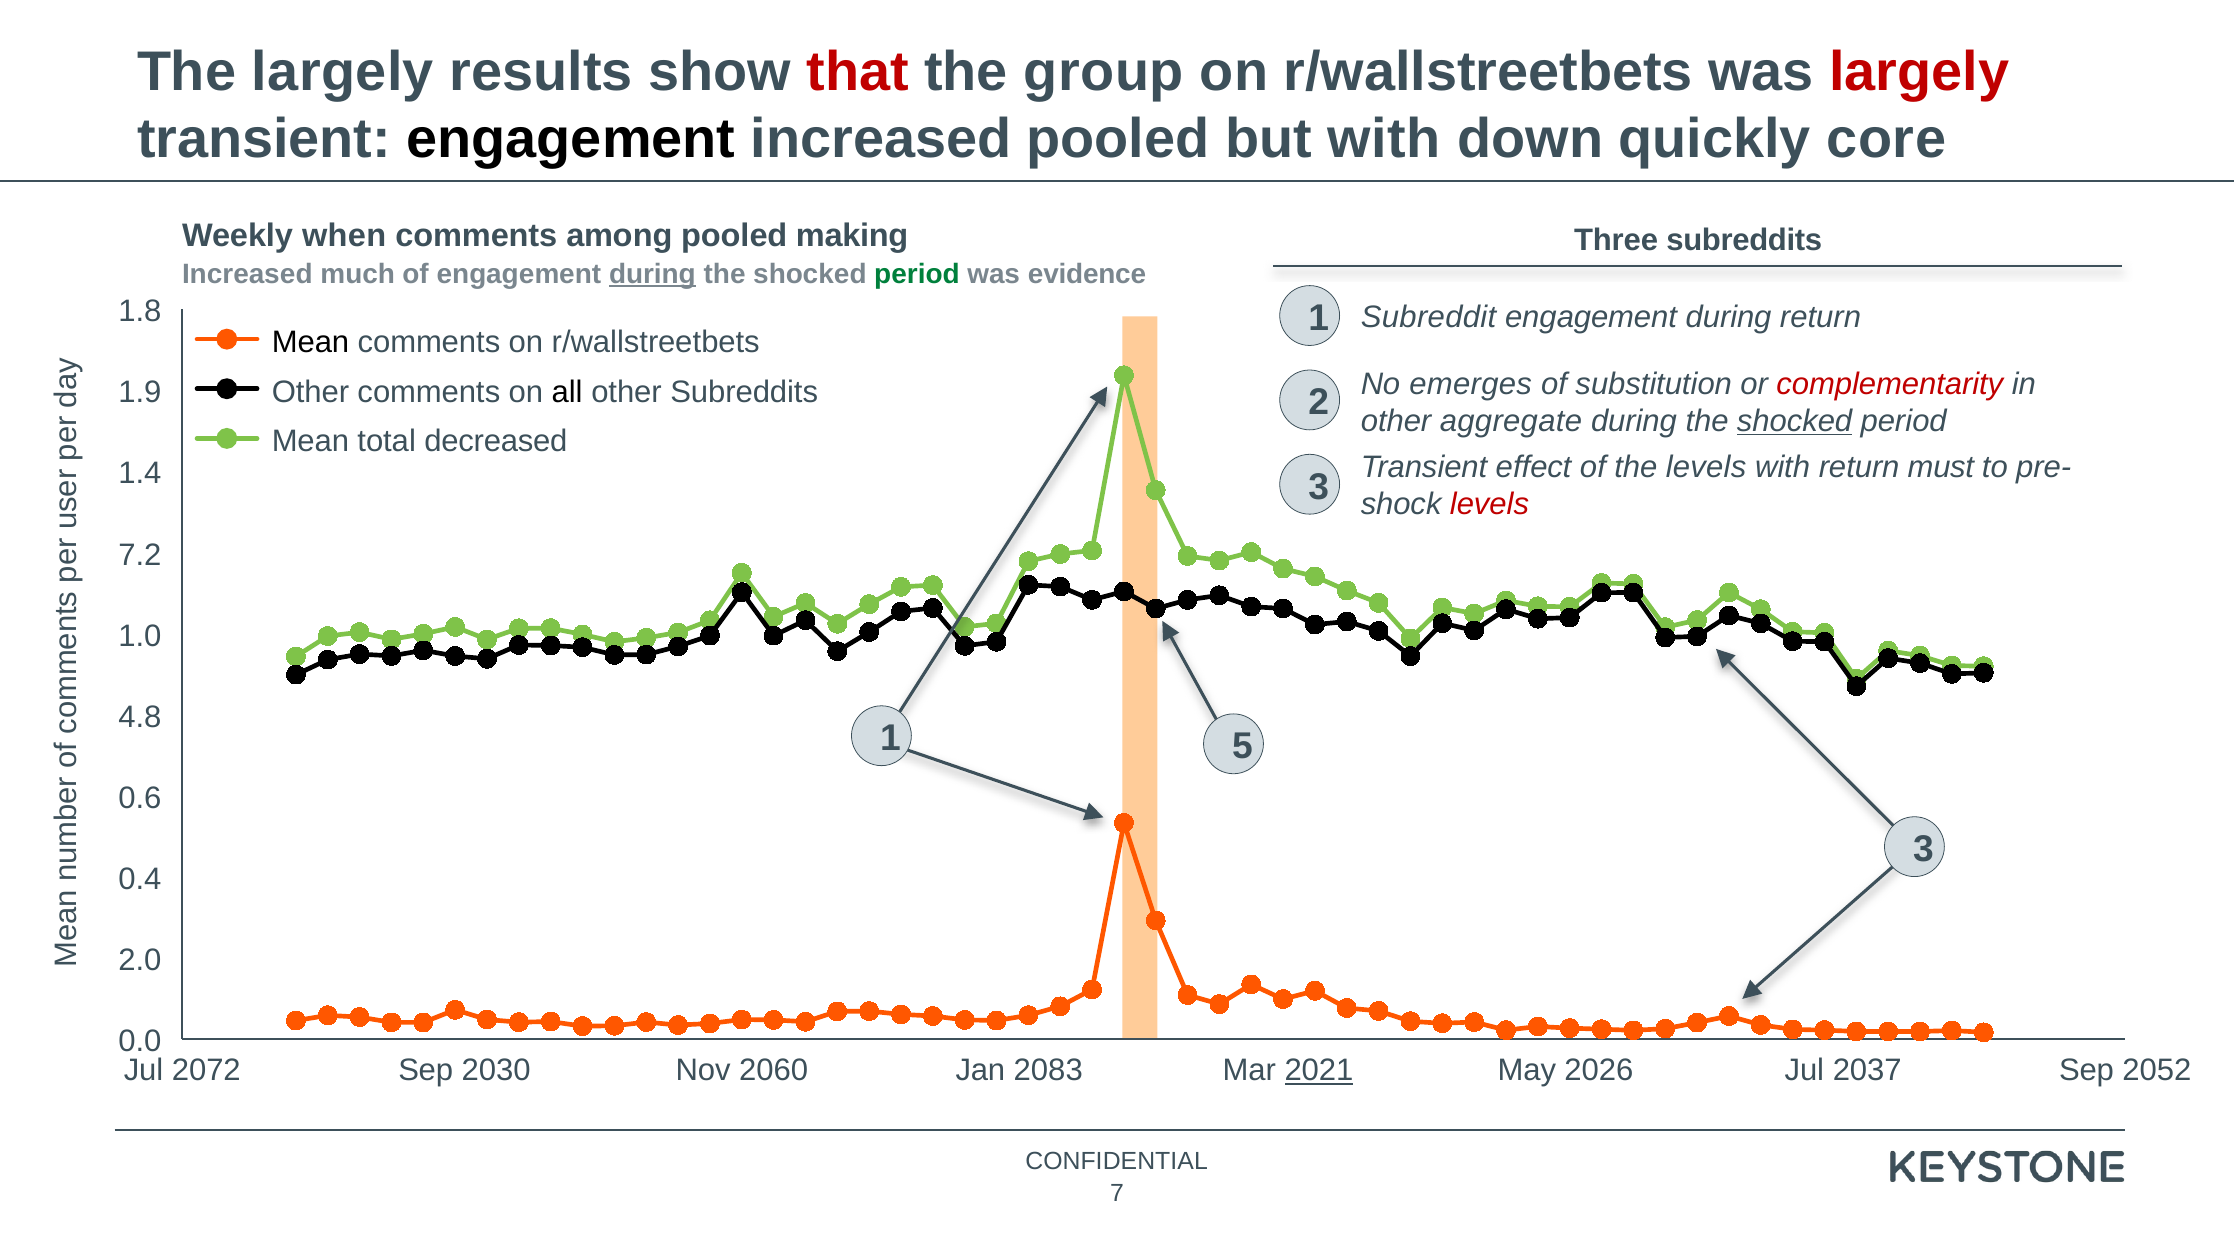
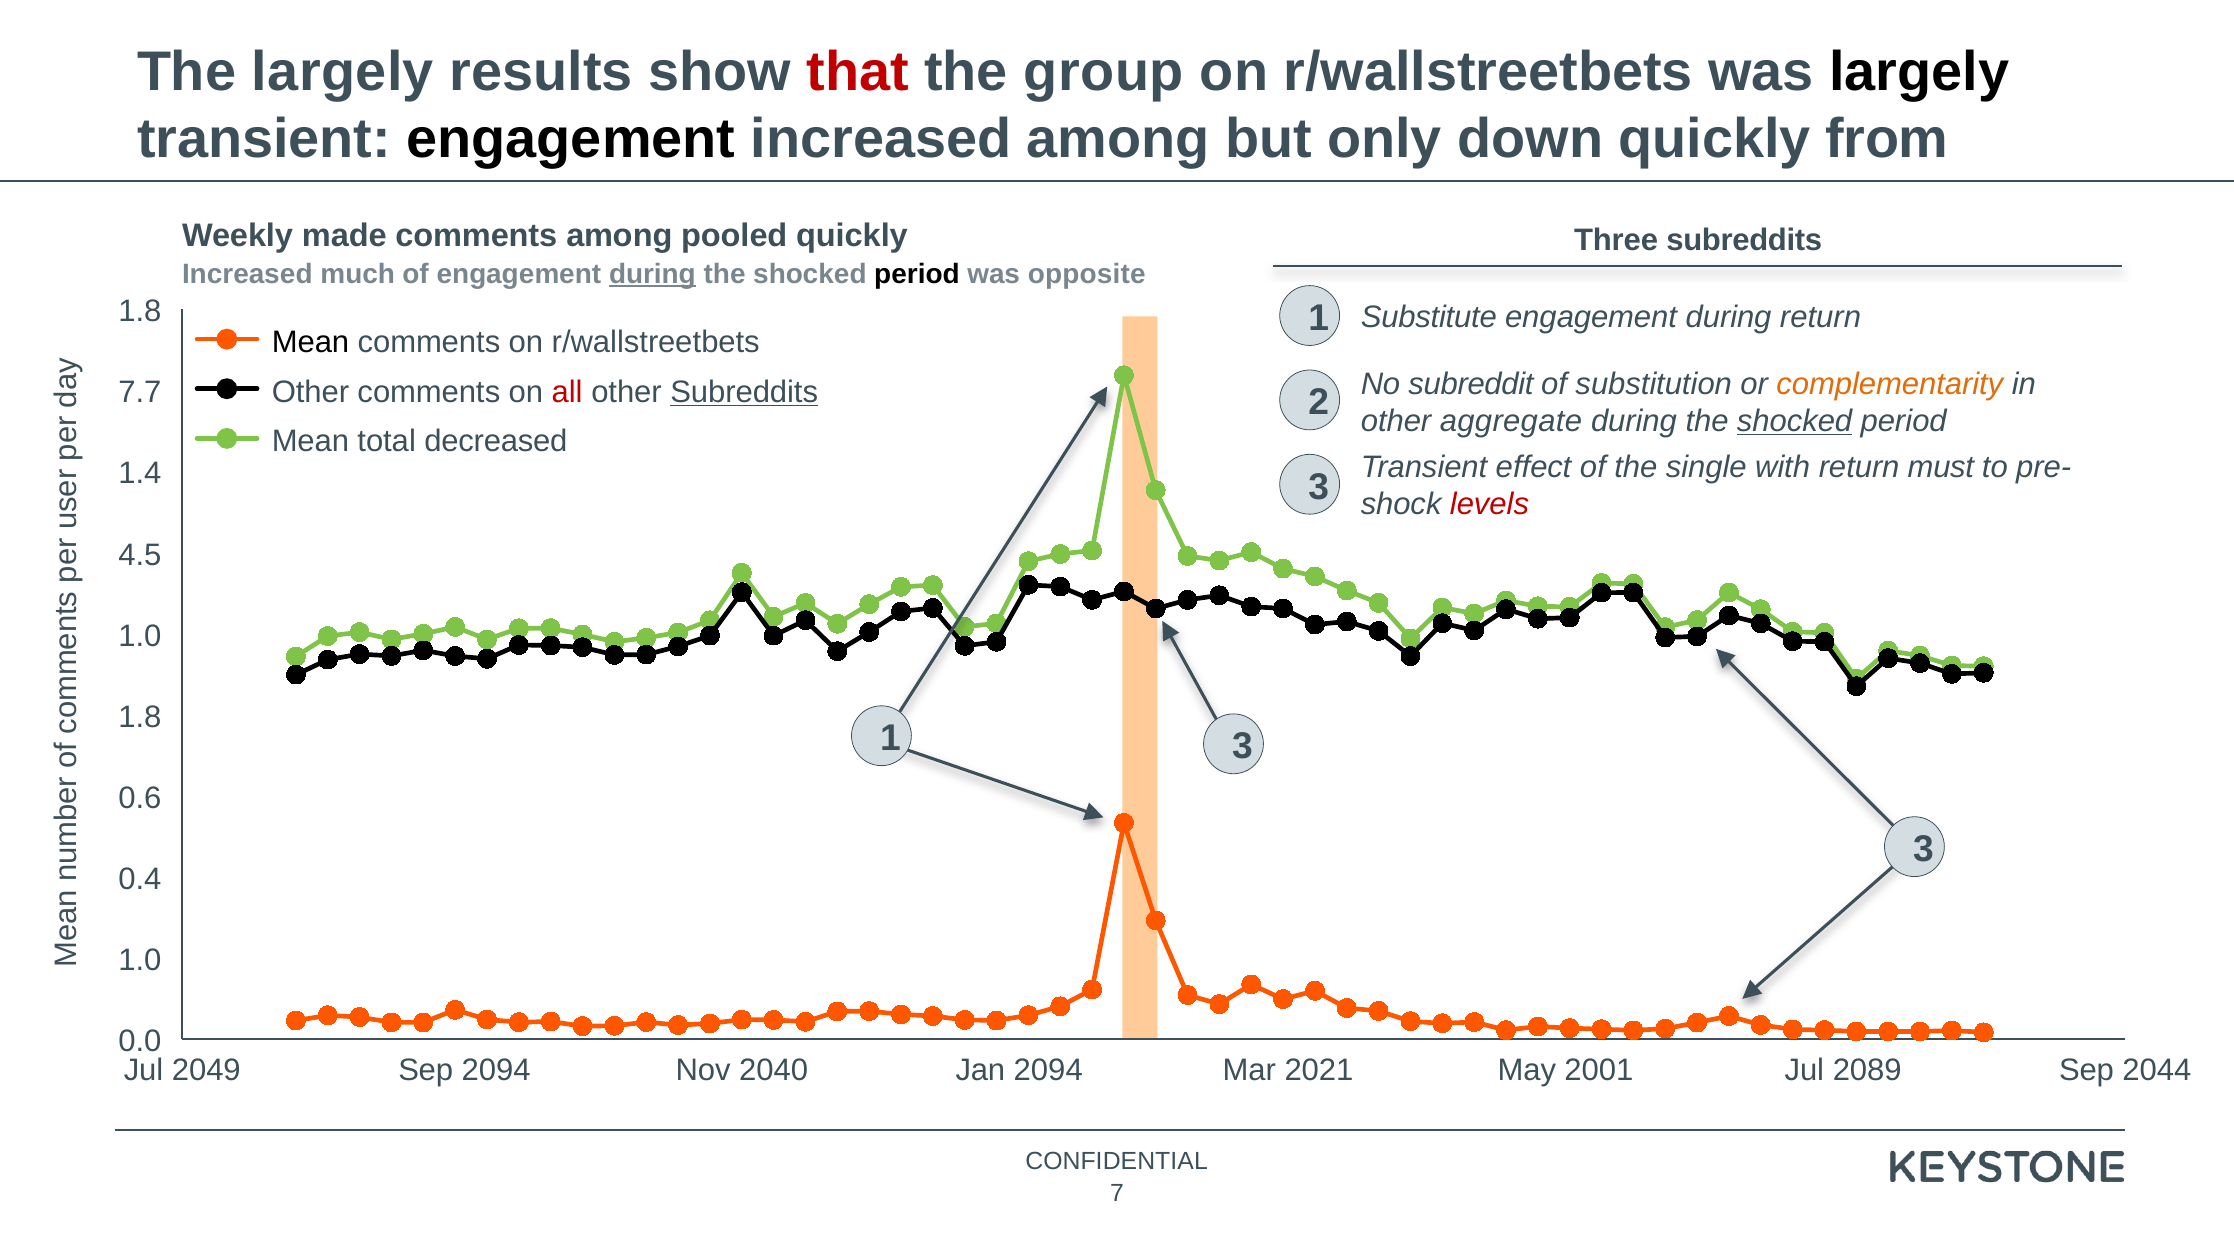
largely at (1919, 72) colour: red -> black
increased pooled: pooled -> among
but with: with -> only
core: core -> from
when: when -> made
pooled making: making -> quickly
period at (917, 274) colour: green -> black
evidence: evidence -> opposite
Subreddit: Subreddit -> Substitute
emerges: emerges -> subreddit
complementarity colour: red -> orange
all colour: black -> red
Subreddits at (744, 392) underline: none -> present
1.9: 1.9 -> 7.7
the levels: levels -> single
7.2: 7.2 -> 4.5
4.8 at (140, 717): 4.8 -> 1.8
1 5: 5 -> 3
2.0 at (140, 961): 2.0 -> 1.0
2072: 2072 -> 2049
Sep 2030: 2030 -> 2094
2060: 2060 -> 2040
Jan 2083: 2083 -> 2094
2021 underline: present -> none
2026: 2026 -> 2001
2037: 2037 -> 2089
2052: 2052 -> 2044
